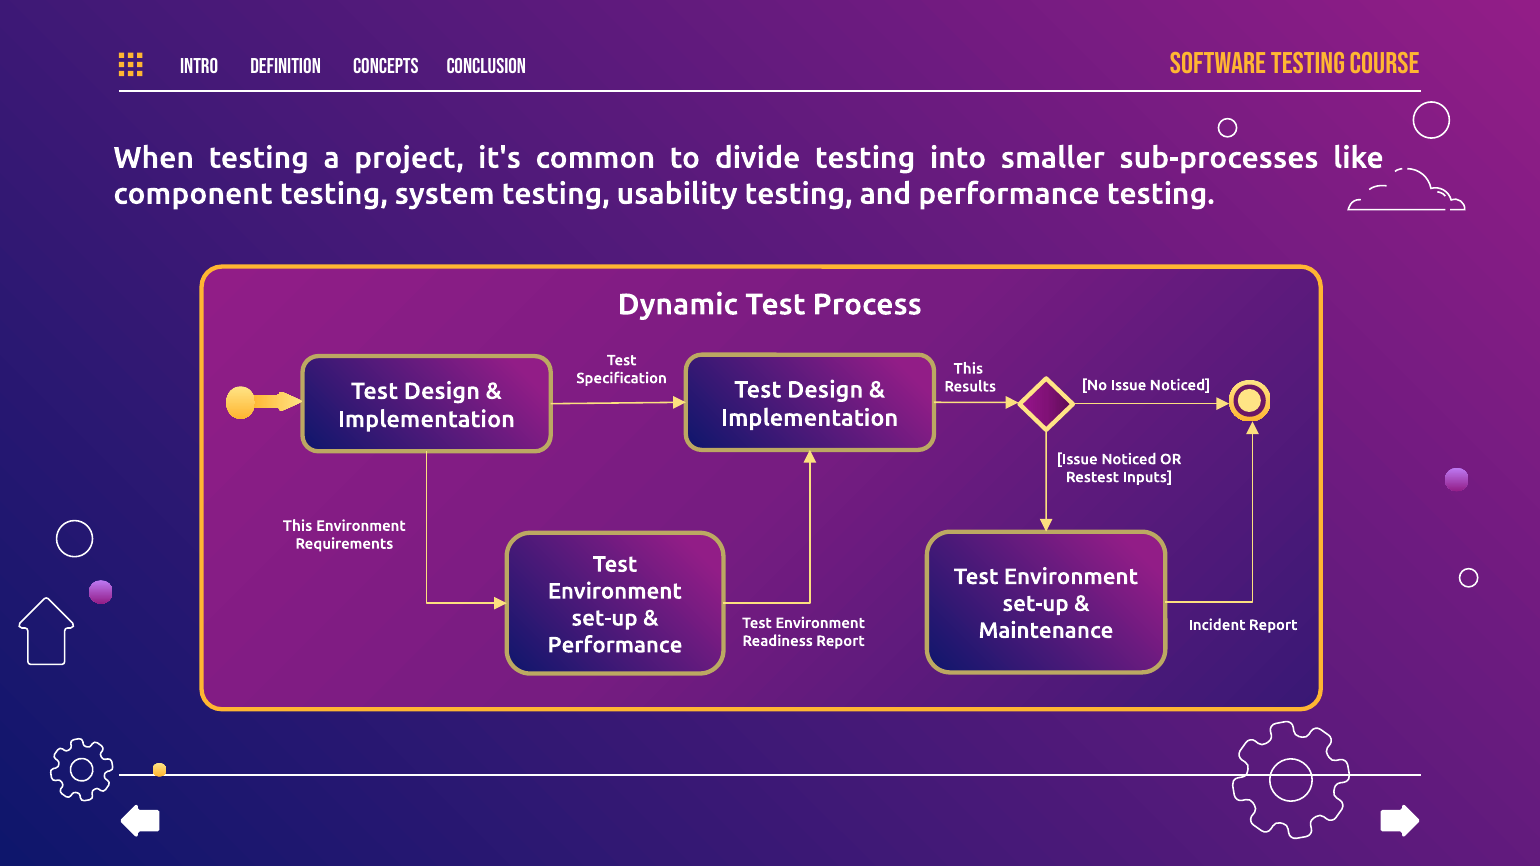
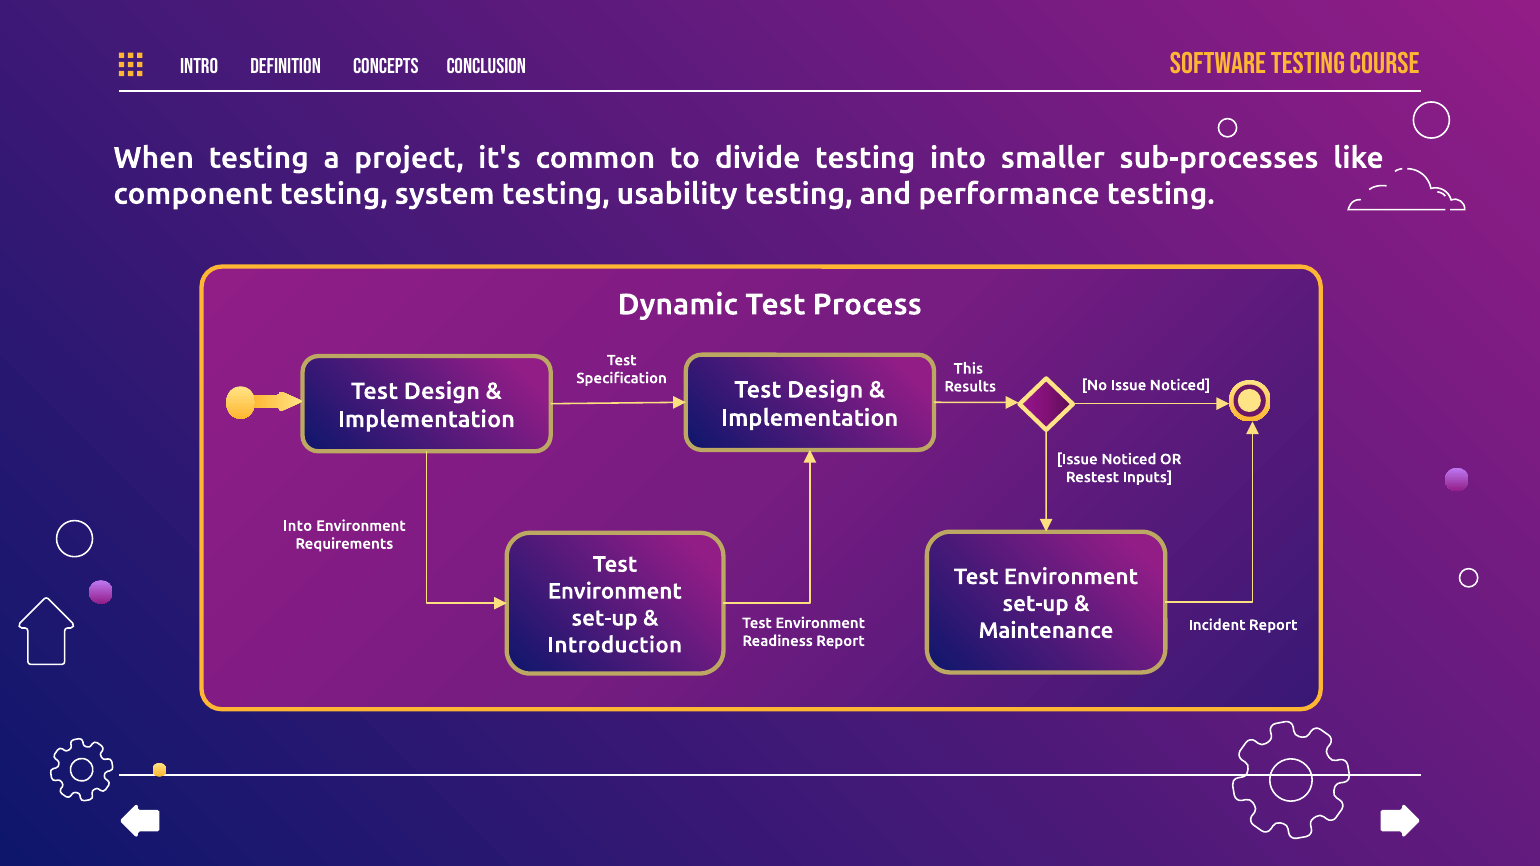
This at (298, 526): This -> Into
Performance at (615, 645): Performance -> Introduction
